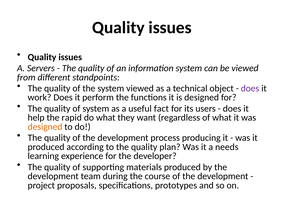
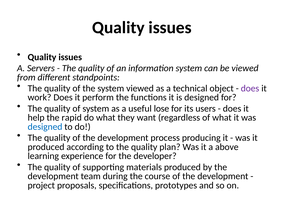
fact: fact -> lose
designed at (45, 127) colour: orange -> blue
needs: needs -> above
